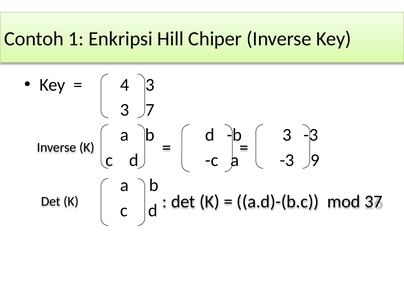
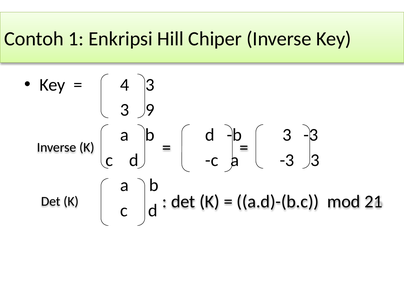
7: 7 -> 9
-3 9: 9 -> 3
37: 37 -> 21
